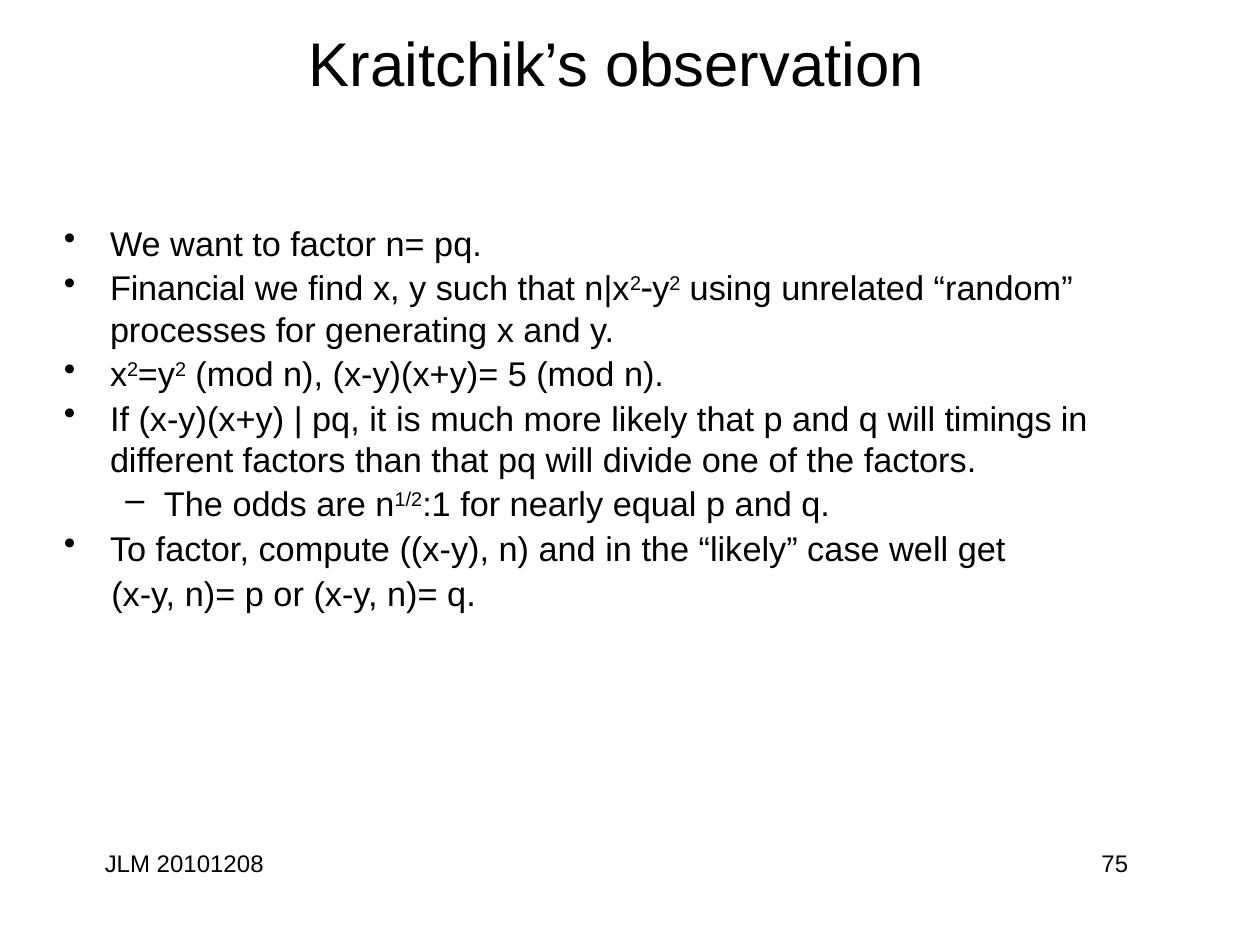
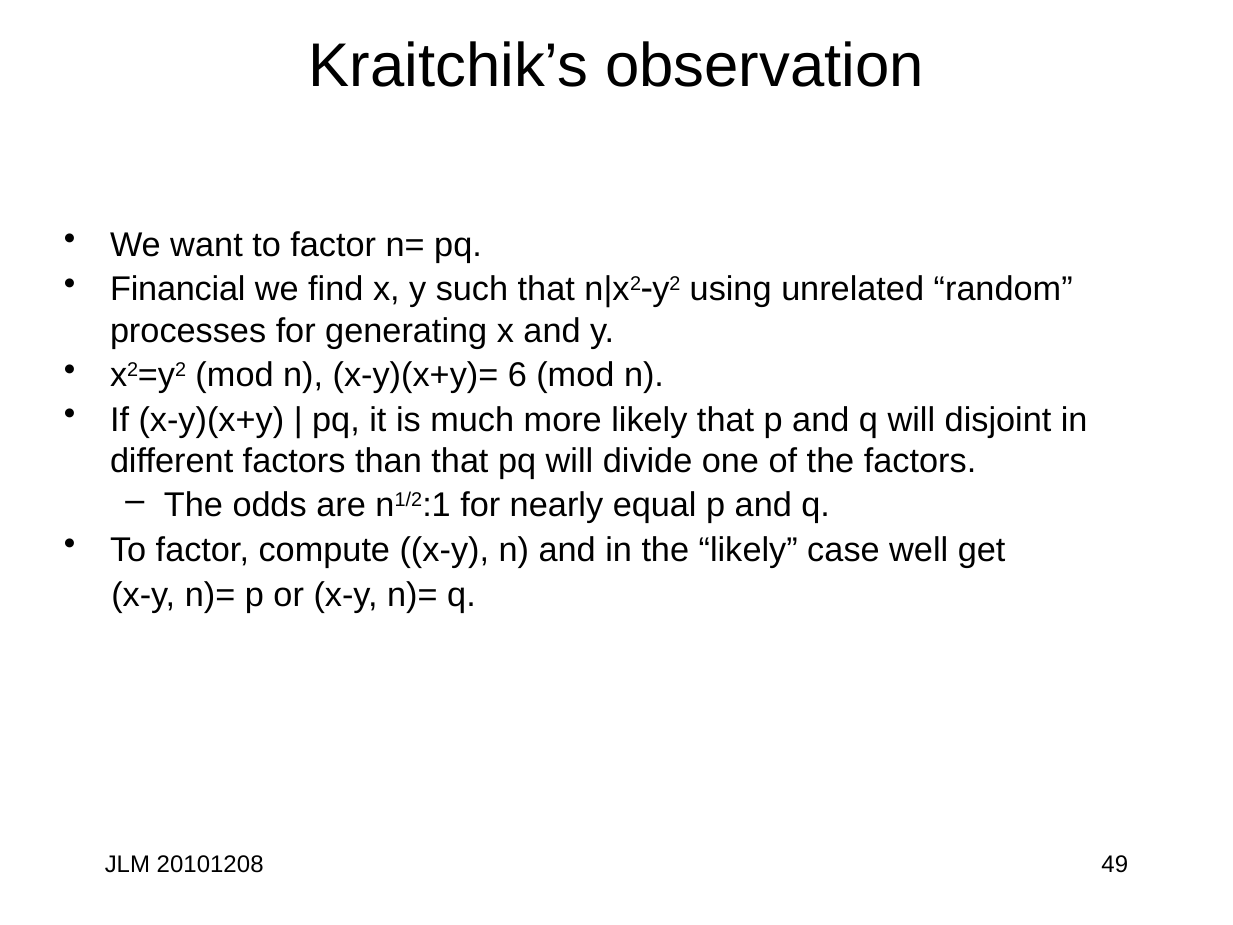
5: 5 -> 6
timings: timings -> disjoint
75: 75 -> 49
